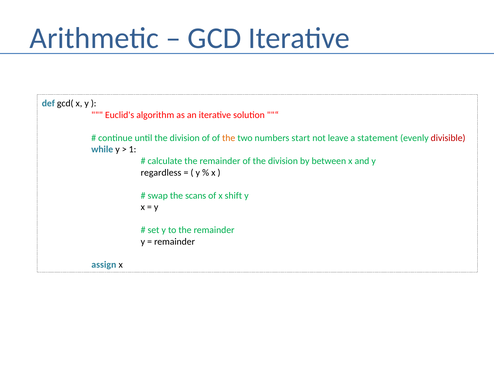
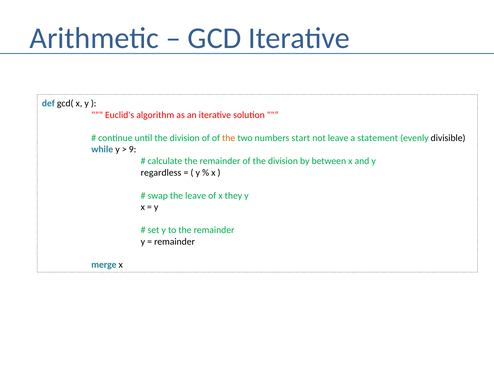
divisible colour: red -> black
1: 1 -> 9
the scans: scans -> leave
shift: shift -> they
assign: assign -> merge
